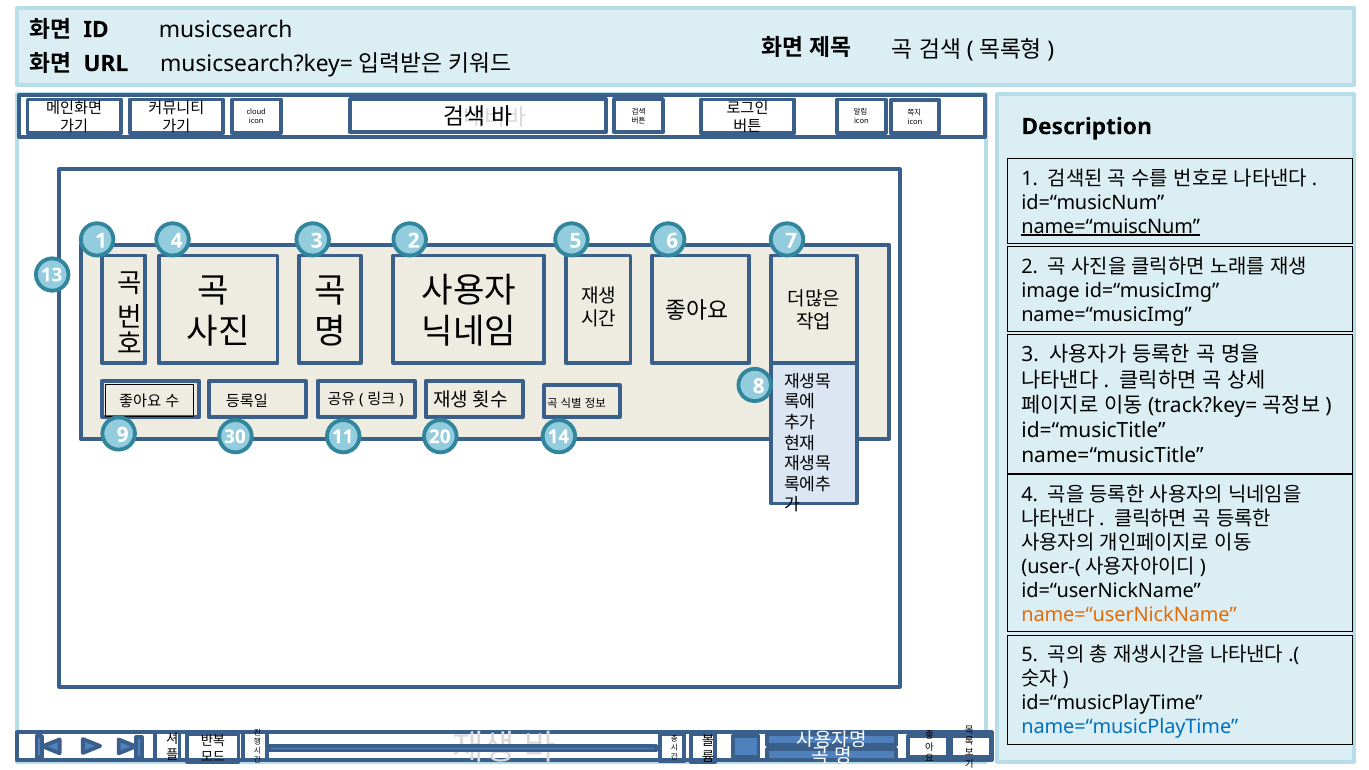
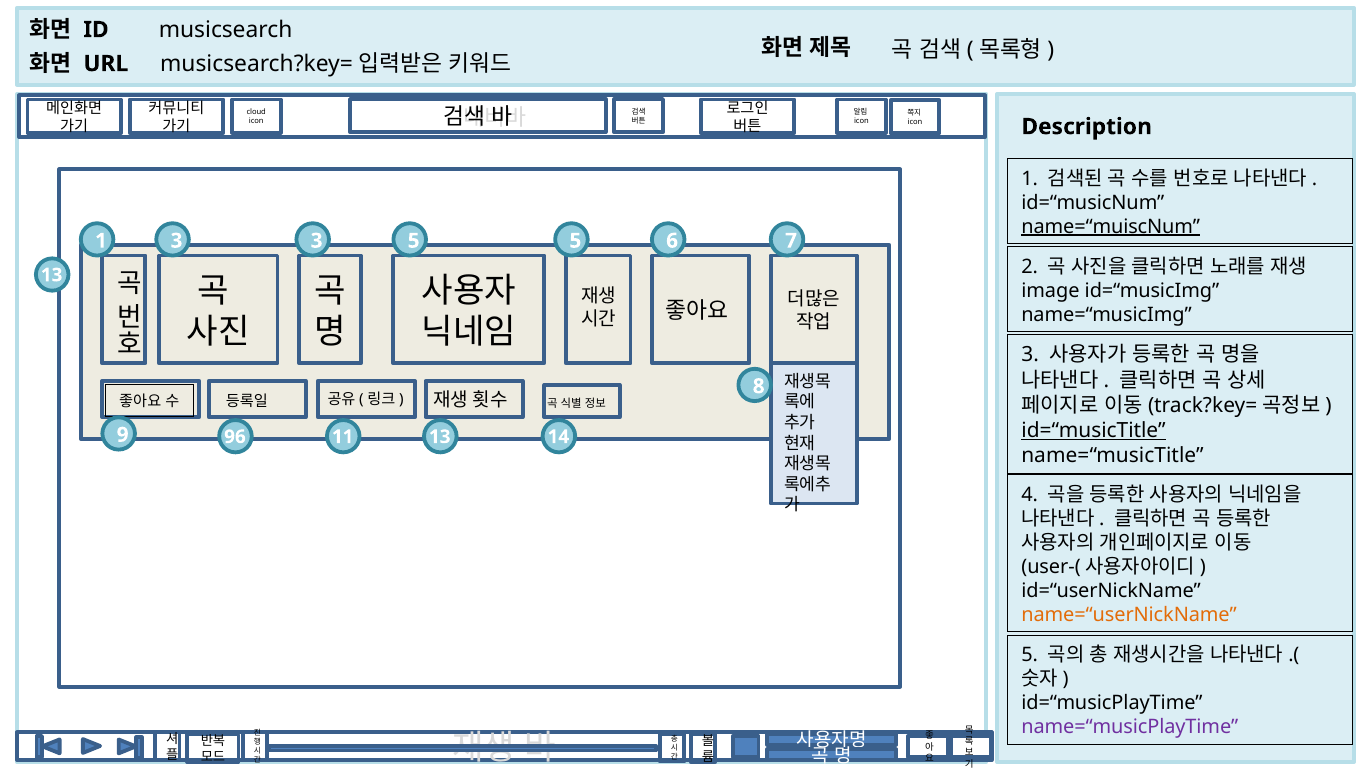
1 4: 4 -> 3
3 2: 2 -> 5
id=“musicTitle underline: none -> present
30: 30 -> 96
11 20: 20 -> 13
name=“musicPlayTime colour: blue -> purple
